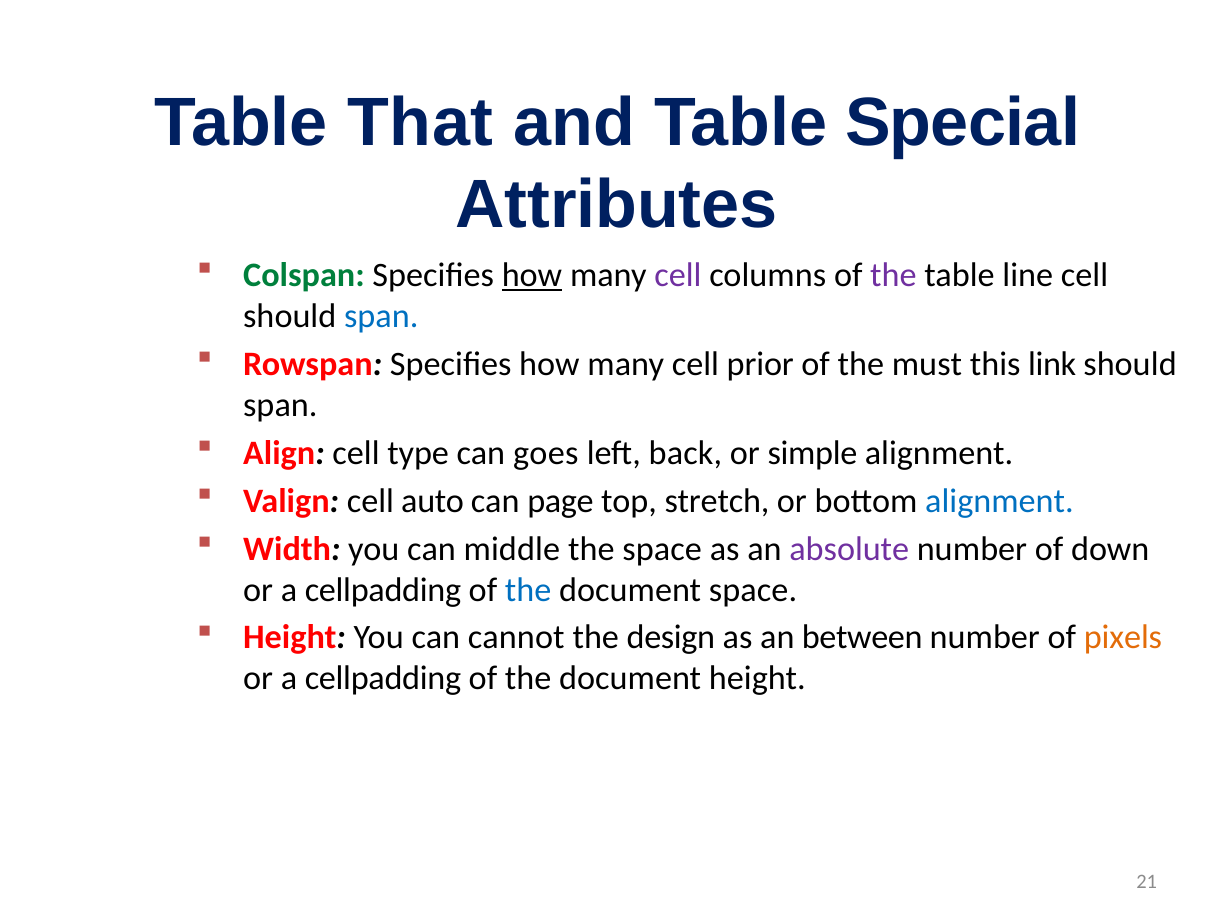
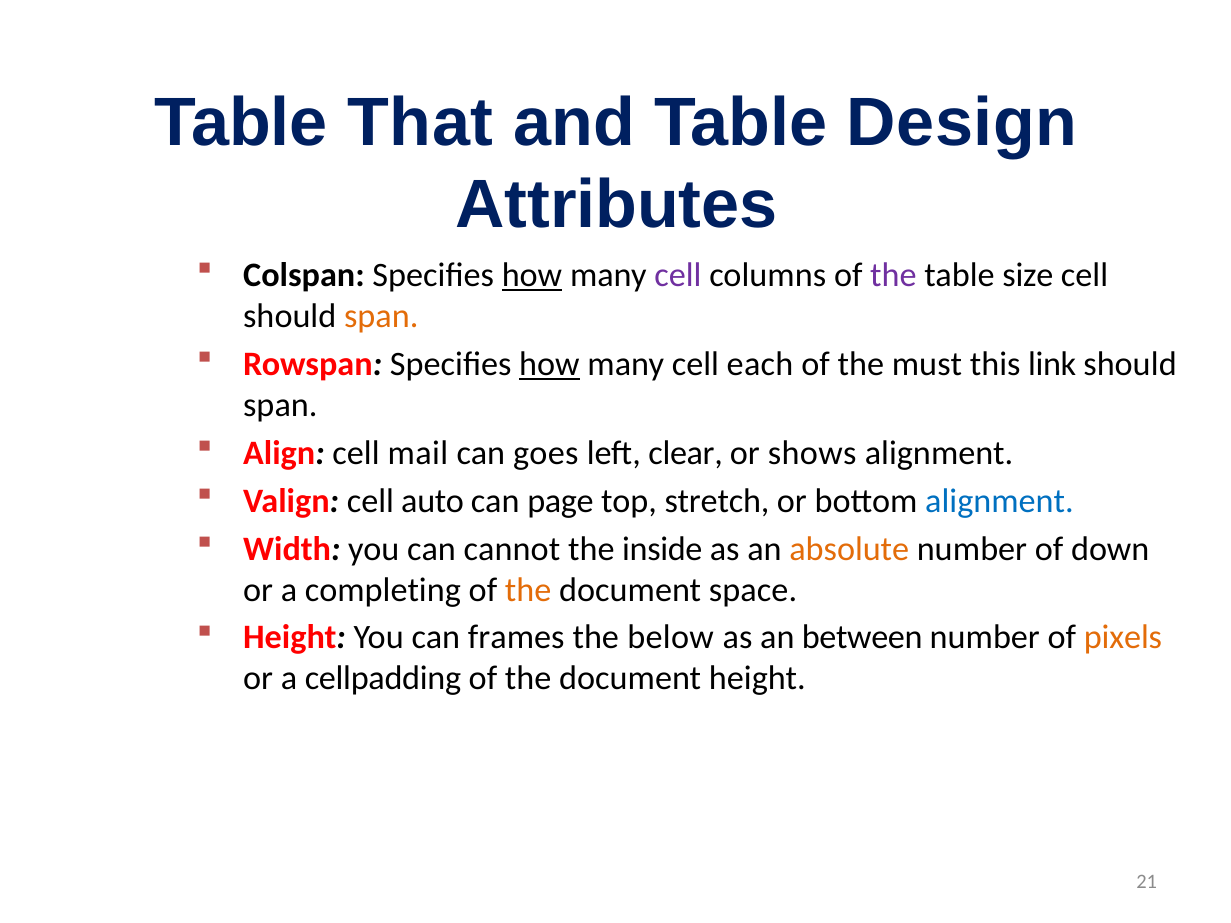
Special: Special -> Design
Colspan colour: green -> black
line: line -> size
span at (381, 316) colour: blue -> orange
how at (549, 364) underline: none -> present
prior: prior -> each
type: type -> mail
back: back -> clear
simple: simple -> shows
middle: middle -> cannot
the space: space -> inside
absolute colour: purple -> orange
cellpadding at (383, 590): cellpadding -> completing
the at (528, 590) colour: blue -> orange
cannot: cannot -> frames
design: design -> below
